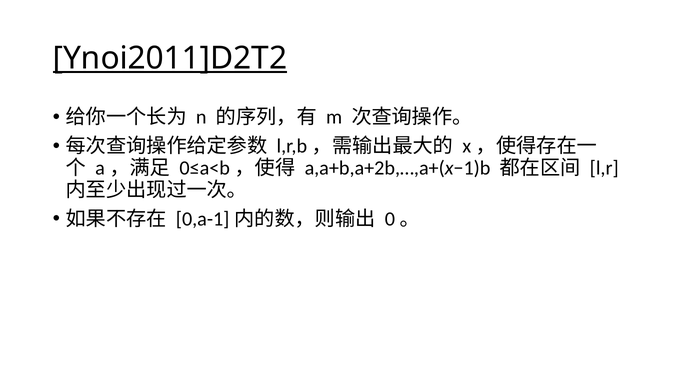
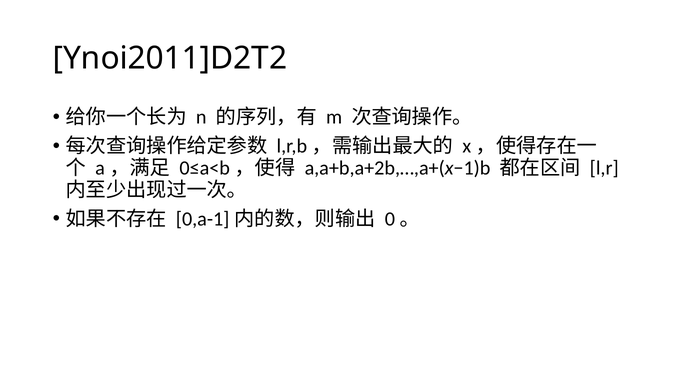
Ynoi2011]D2T2 underline: present -> none
